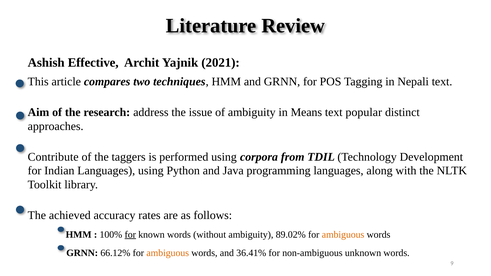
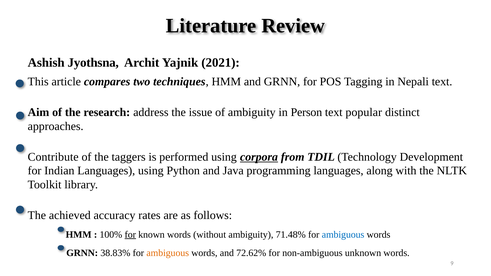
Effective: Effective -> Jyothsna
Means: Means -> Person
corpora underline: none -> present
89.02%: 89.02% -> 71.48%
ambiguous at (343, 235) colour: orange -> blue
66.12%: 66.12% -> 38.83%
36.41%: 36.41% -> 72.62%
